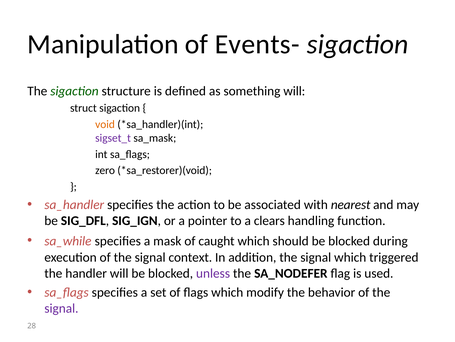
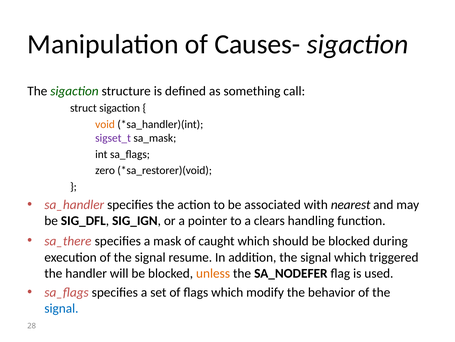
Events-: Events- -> Causes-
something will: will -> call
sa_while: sa_while -> sa_there
context: context -> resume
unless colour: purple -> orange
signal at (61, 308) colour: purple -> blue
